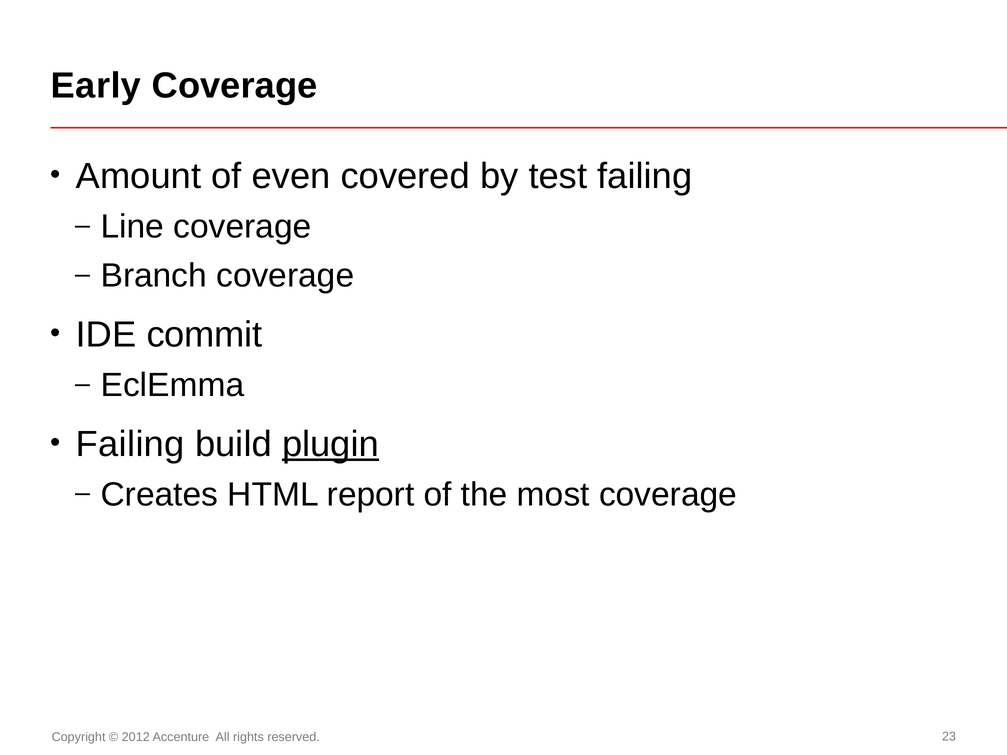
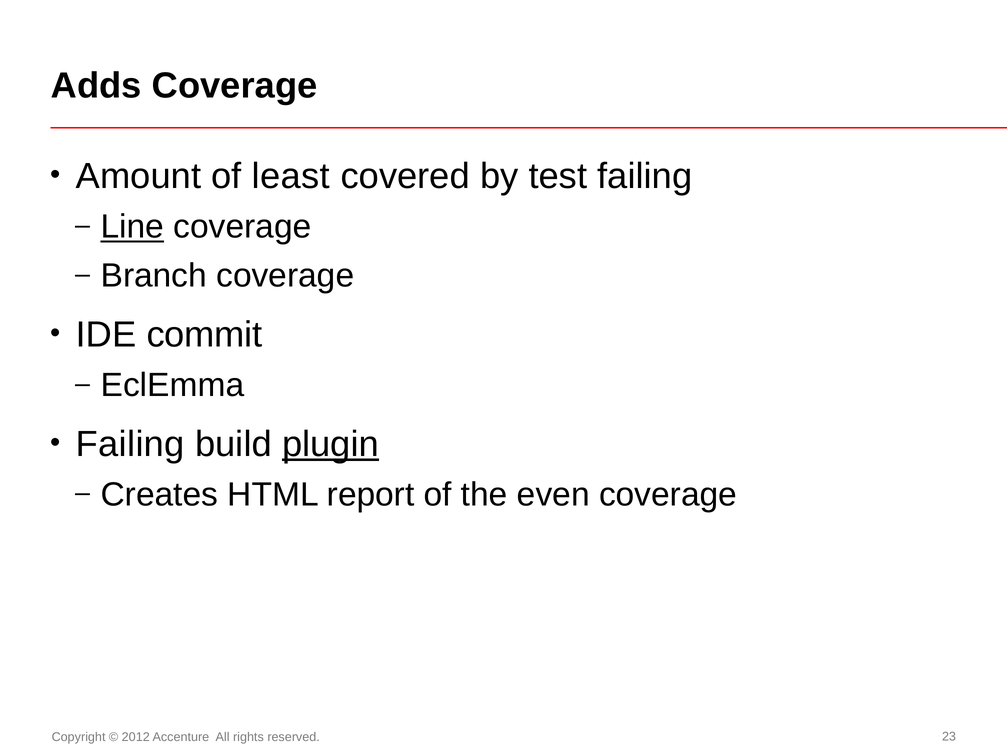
Early: Early -> Adds
even: even -> least
Line underline: none -> present
most: most -> even
